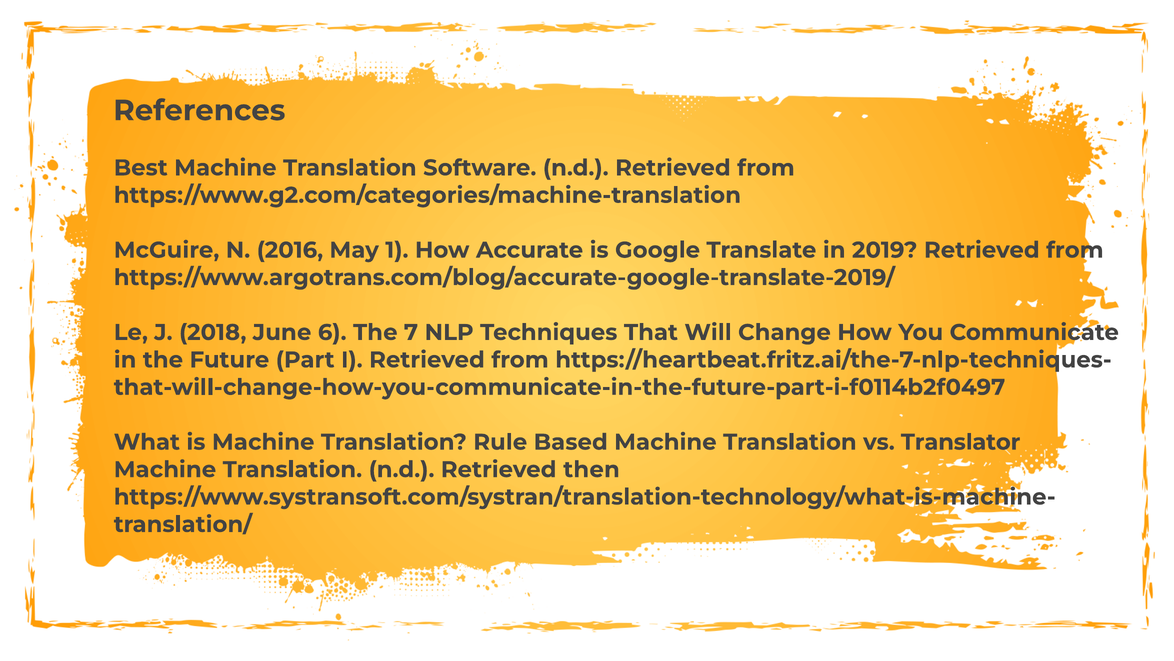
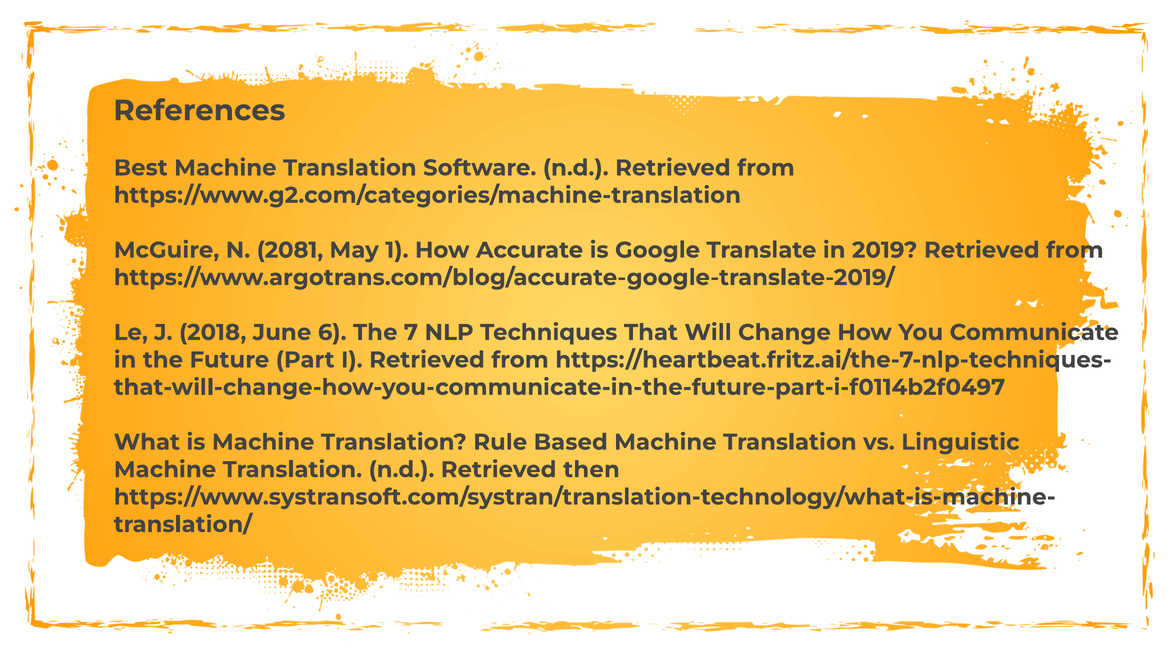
2016: 2016 -> 2081
Translator: Translator -> Linguistic
